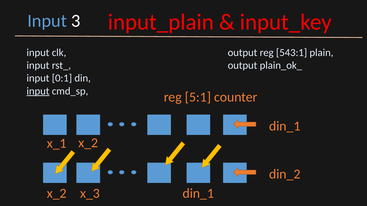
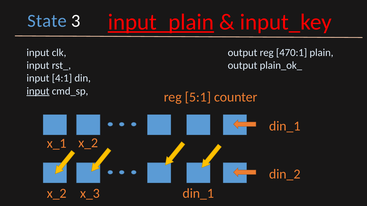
Input at (47, 21): Input -> State
input_plain underline: none -> present
543:1: 543:1 -> 470:1
0:1: 0:1 -> 4:1
